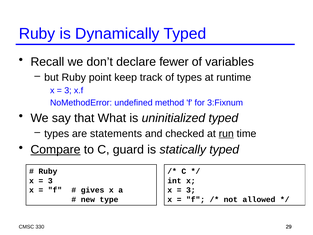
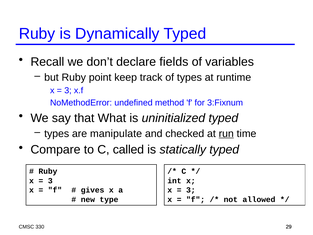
fewer: fewer -> fields
statements: statements -> manipulate
Compare underline: present -> none
guard: guard -> called
